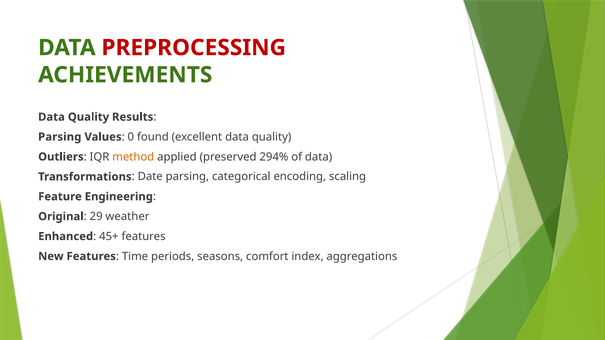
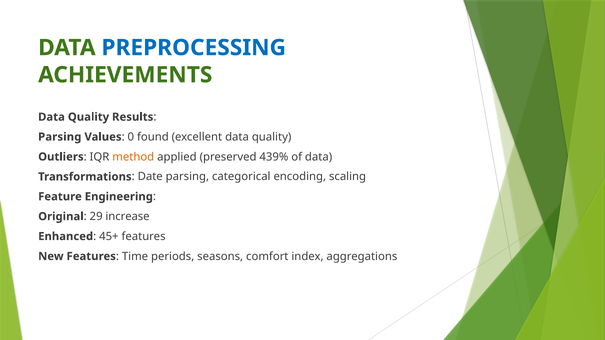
PREPROCESSING colour: red -> blue
294%: 294% -> 439%
weather: weather -> increase
